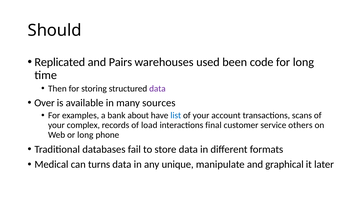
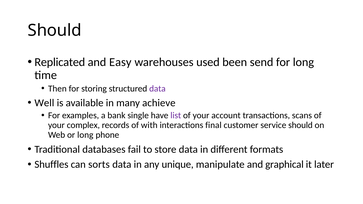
Pairs: Pairs -> Easy
code: code -> send
Over: Over -> Well
sources: sources -> achieve
about: about -> single
list colour: blue -> purple
load: load -> with
service others: others -> should
Medical: Medical -> Shuffles
turns: turns -> sorts
